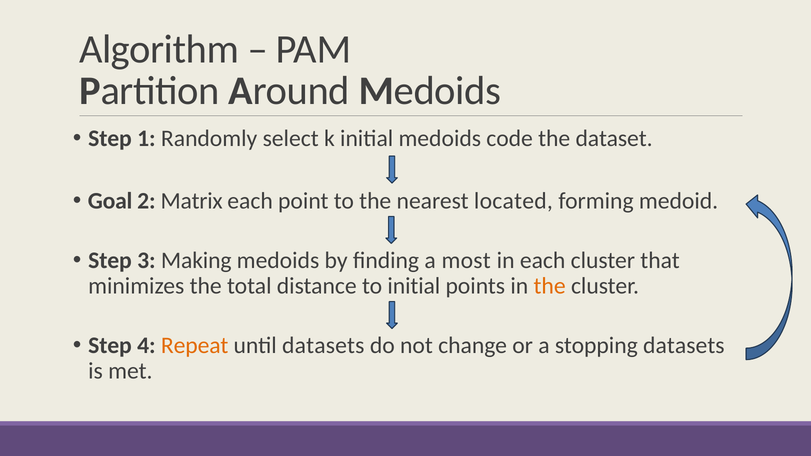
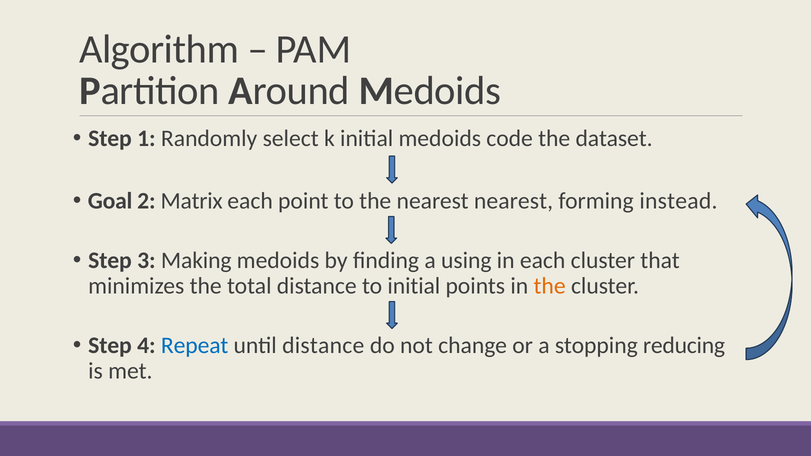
nearest located: located -> nearest
medoid: medoid -> instead
most: most -> using
Repeat colour: orange -> blue
until datasets: datasets -> distance
stopping datasets: datasets -> reducing
